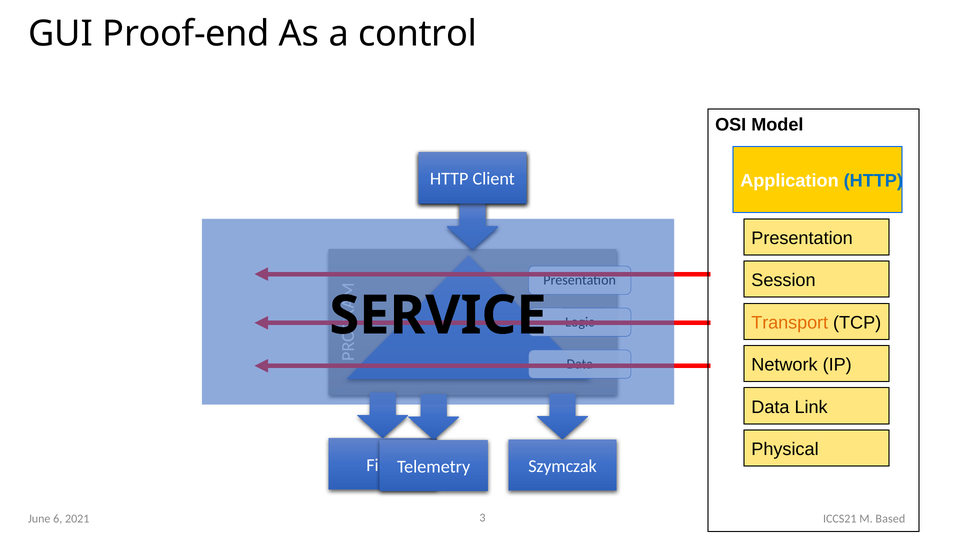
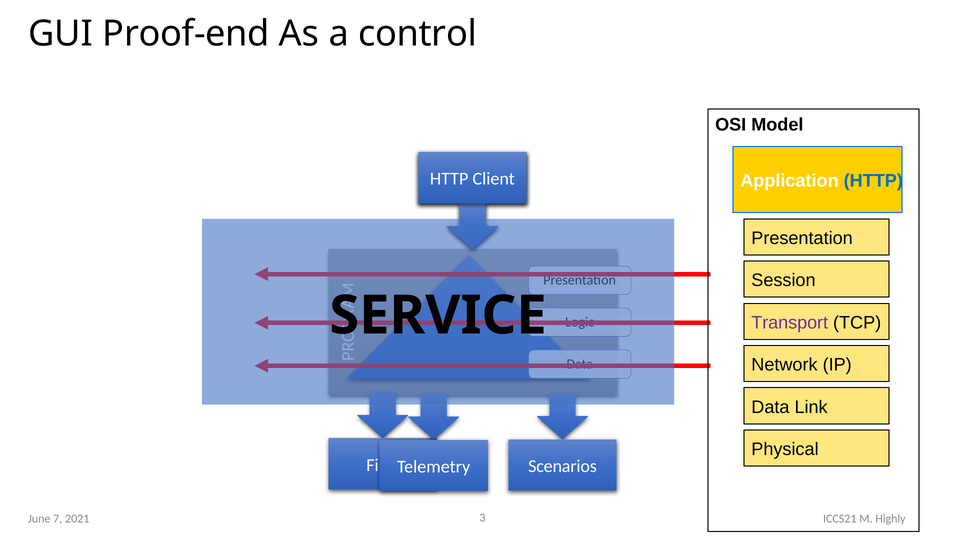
Transport colour: orange -> purple
Szymczak: Szymczak -> Scenarios
6: 6 -> 7
Based: Based -> Highly
